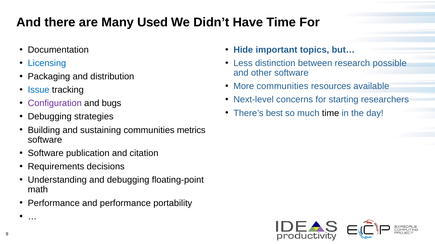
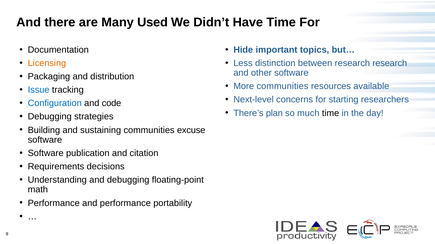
Licensing colour: blue -> orange
research possible: possible -> research
Configuration colour: purple -> blue
bugs: bugs -> code
best: best -> plan
metrics: metrics -> excuse
